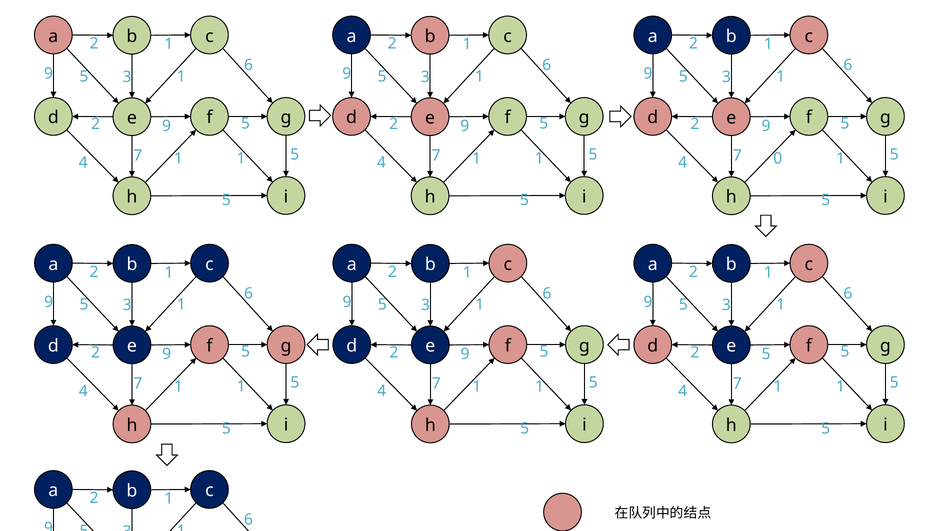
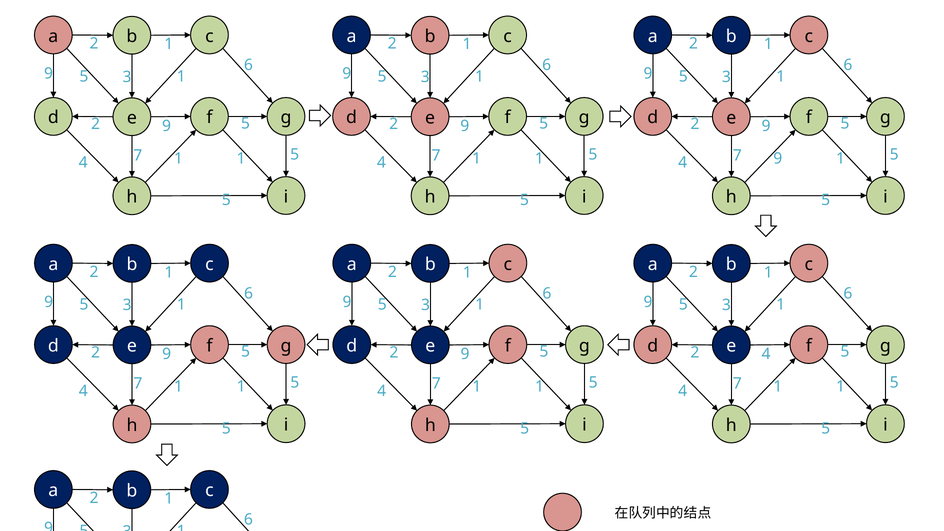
4 0: 0 -> 9
5 at (766, 354): 5 -> 4
